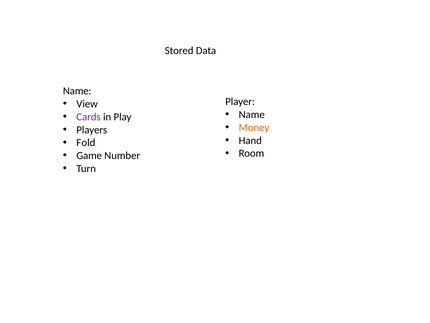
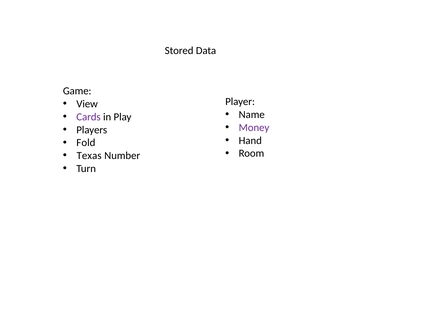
Name at (77, 91): Name -> Game
Money colour: orange -> purple
Game: Game -> Texas
